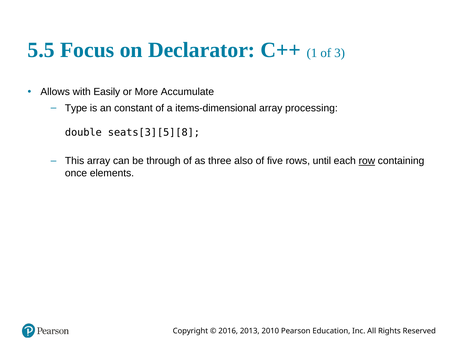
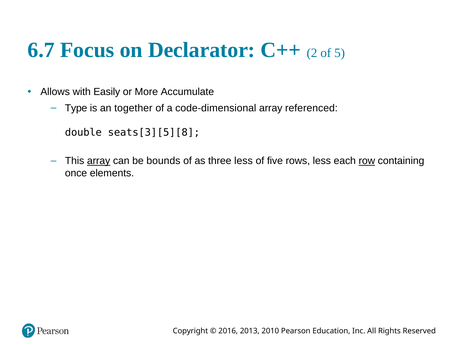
5.5: 5.5 -> 6.7
1: 1 -> 2
3: 3 -> 5
constant: constant -> together
items-dimensional: items-dimensional -> code-dimensional
processing: processing -> referenced
array at (99, 161) underline: none -> present
through: through -> bounds
three also: also -> less
rows until: until -> less
